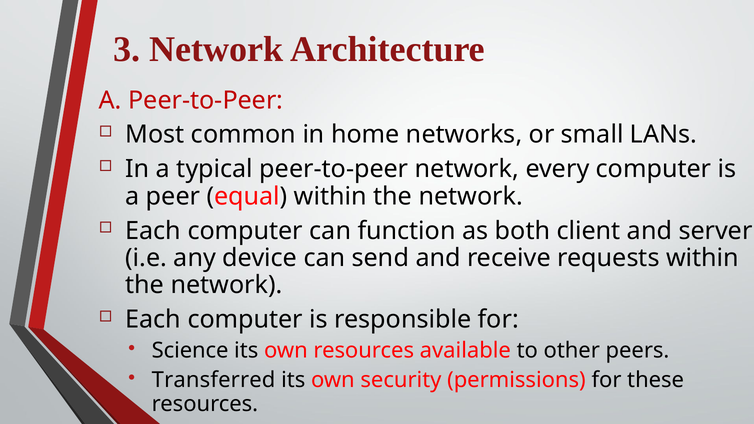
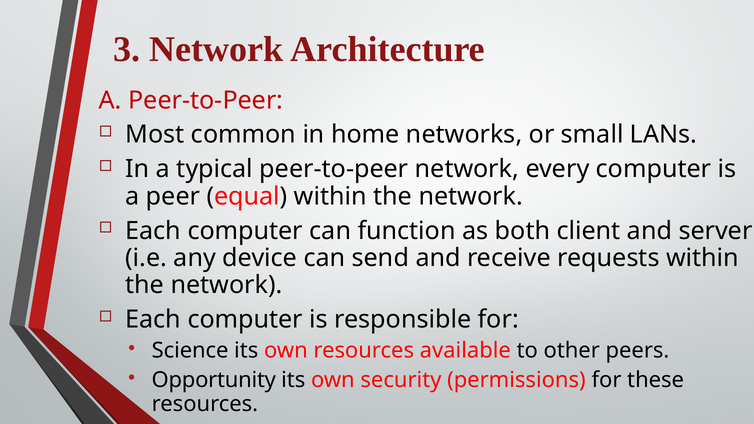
Transferred: Transferred -> Opportunity
